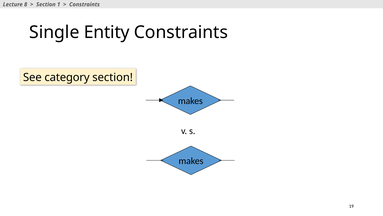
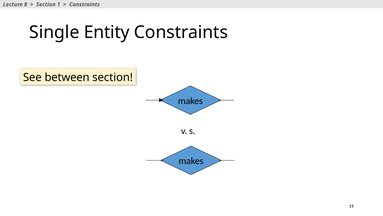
category: category -> between
